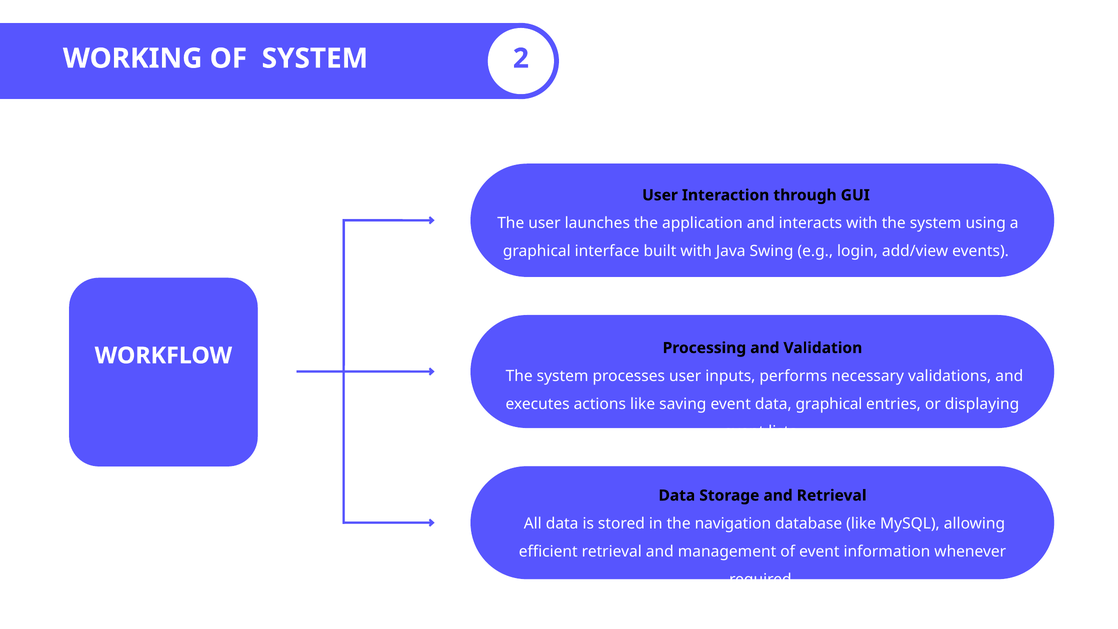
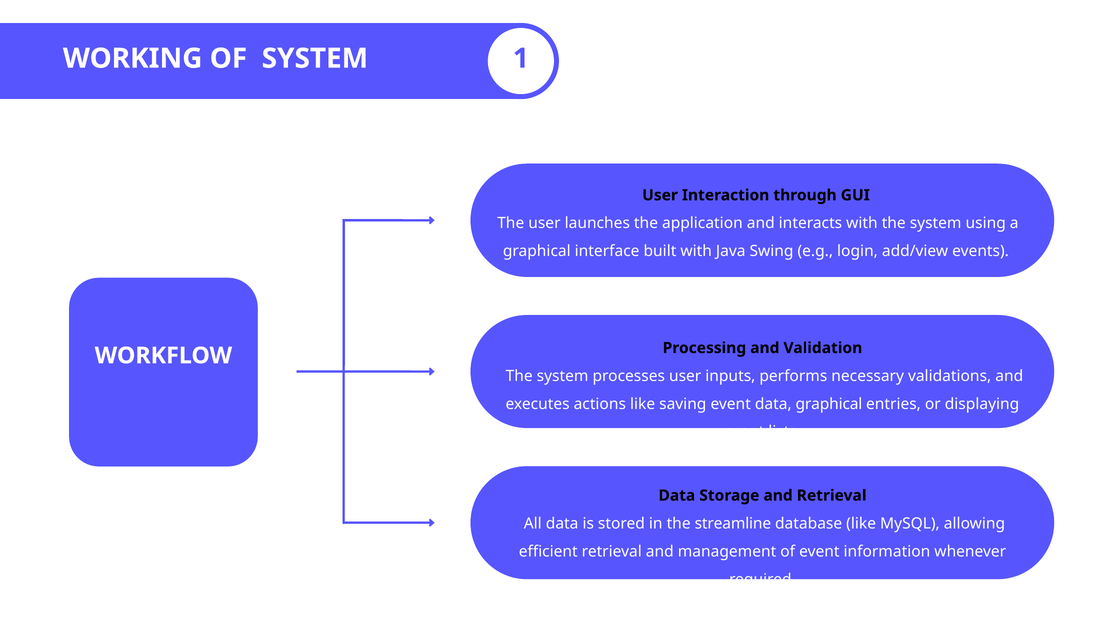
2: 2 -> 1
navigation: navigation -> streamline
